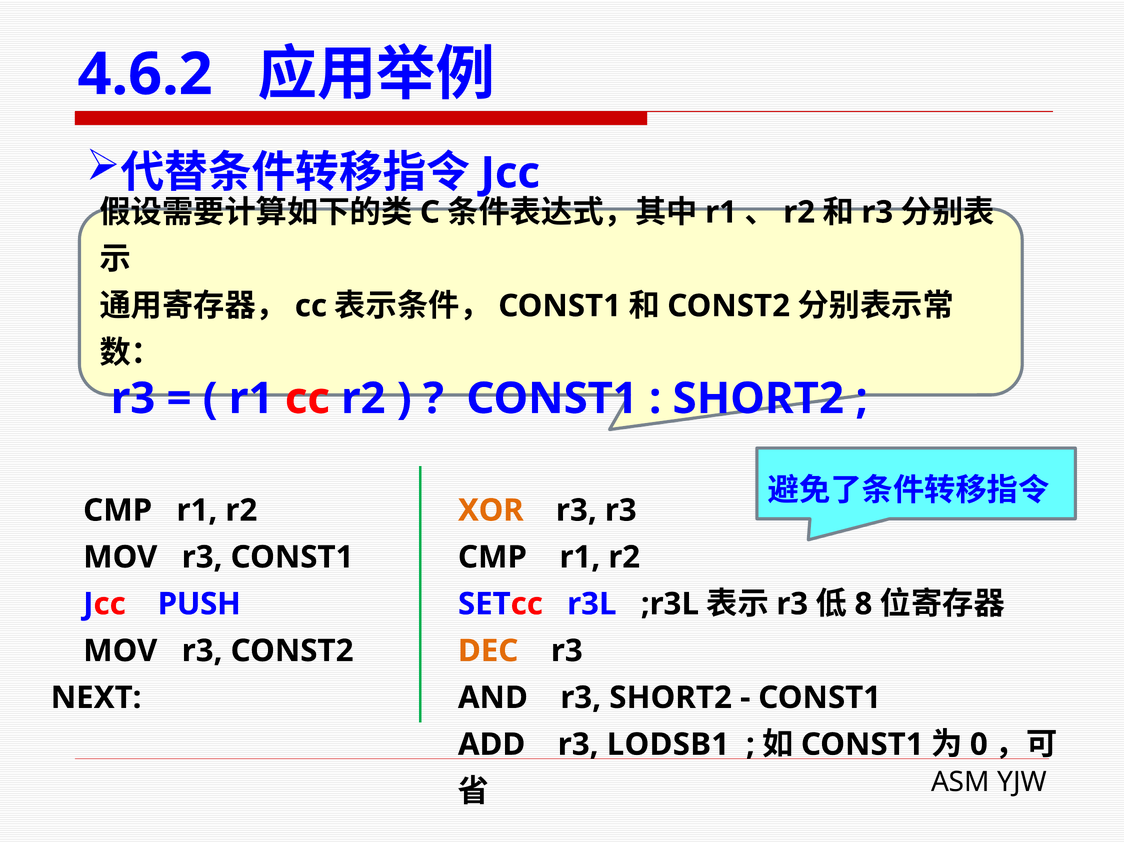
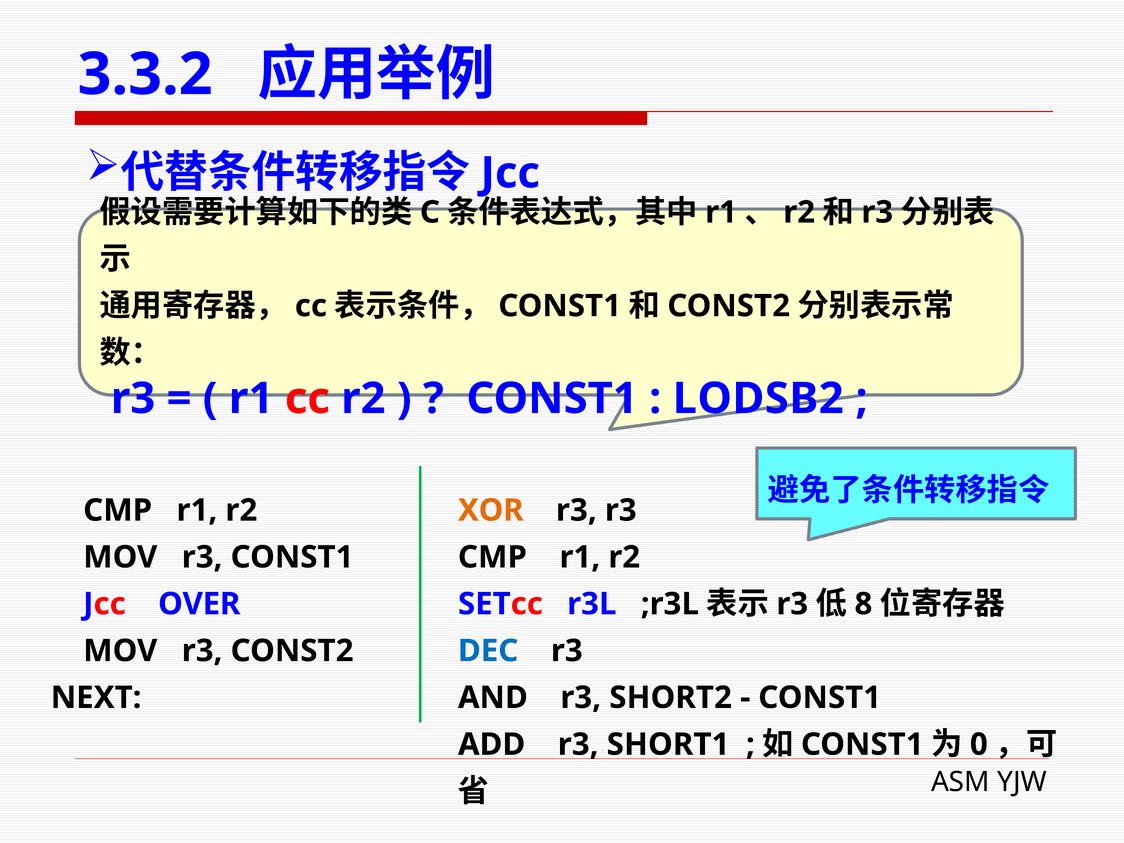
4.6.2: 4.6.2 -> 3.3.2
SHORT2 at (758, 399): SHORT2 -> LODSB2
PUSH: PUSH -> OVER
DEC colour: orange -> blue
LODSB1: LODSB1 -> SHORT1
